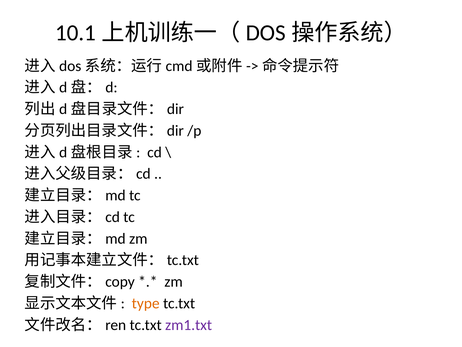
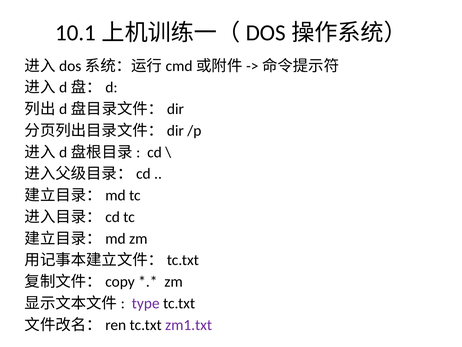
type colour: orange -> purple
